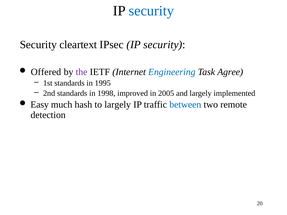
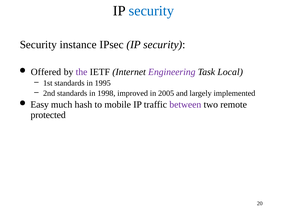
cleartext: cleartext -> instance
Engineering colour: blue -> purple
Agree: Agree -> Local
to largely: largely -> mobile
between colour: blue -> purple
detection: detection -> protected
